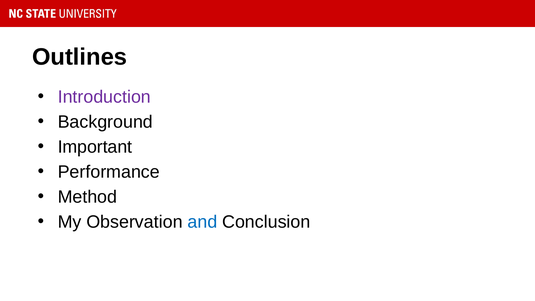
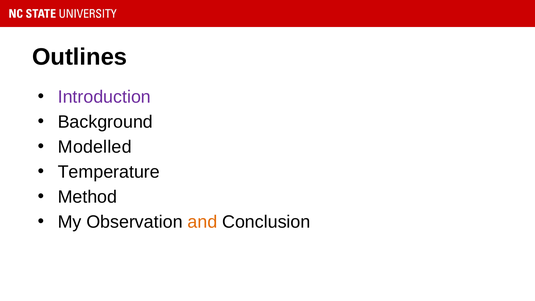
Important: Important -> Modelled
Performance: Performance -> Temperature
and colour: blue -> orange
